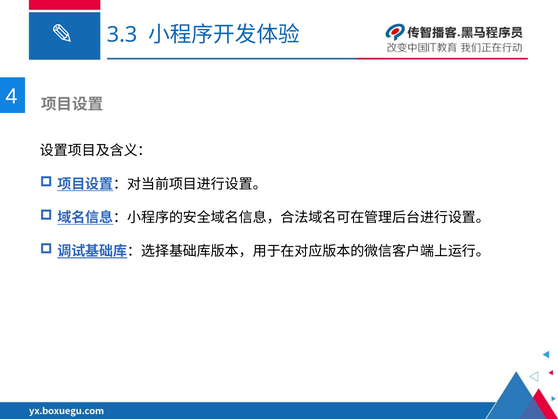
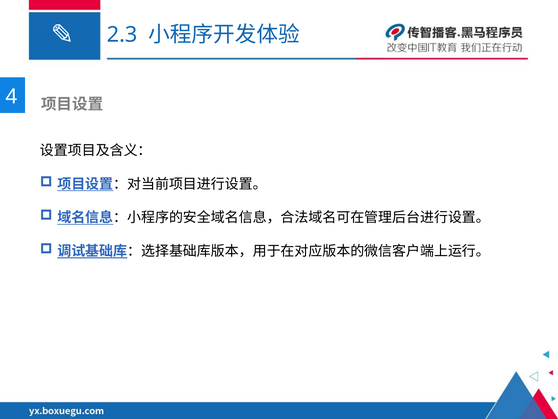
3.3: 3.3 -> 2.3
